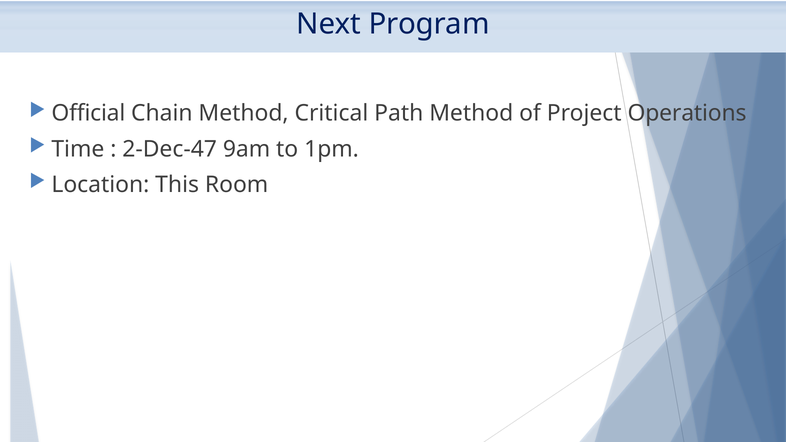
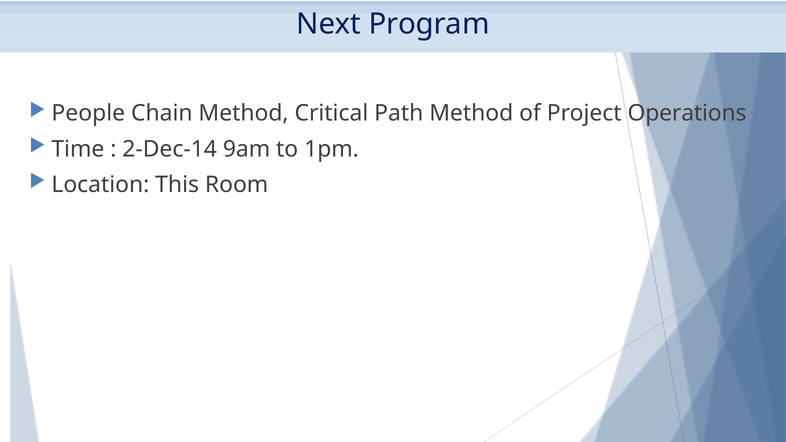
Official: Official -> People
2-Dec-47: 2-Dec-47 -> 2-Dec-14
